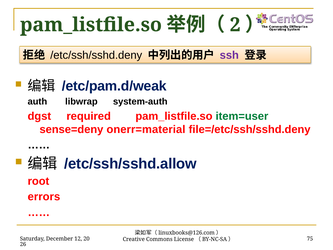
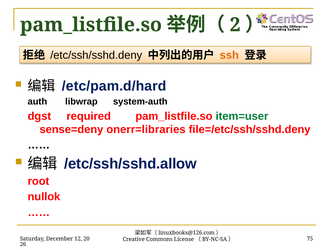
ssh colour: purple -> orange
/etc/pam.d/weak: /etc/pam.d/weak -> /etc/pam.d/hard
onerr=material: onerr=material -> onerr=libraries
errors: errors -> nullok
